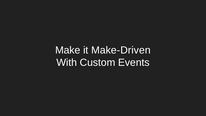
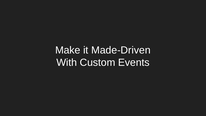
Make-Driven: Make-Driven -> Made-Driven
